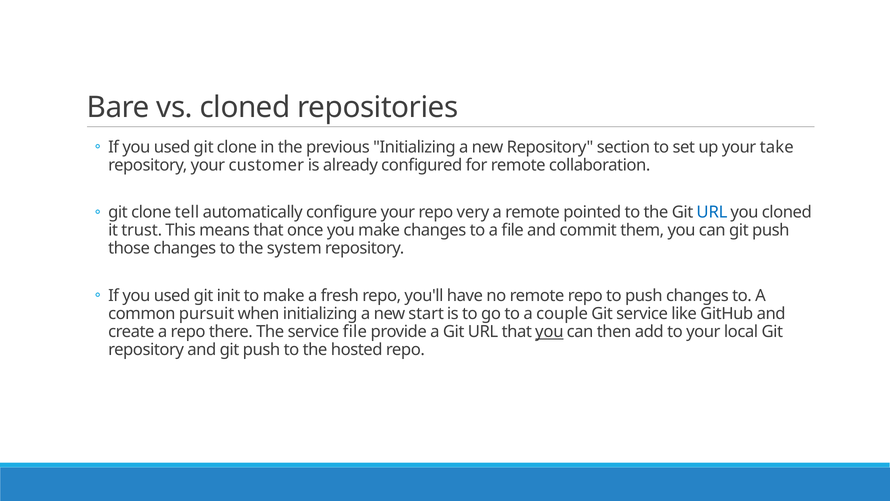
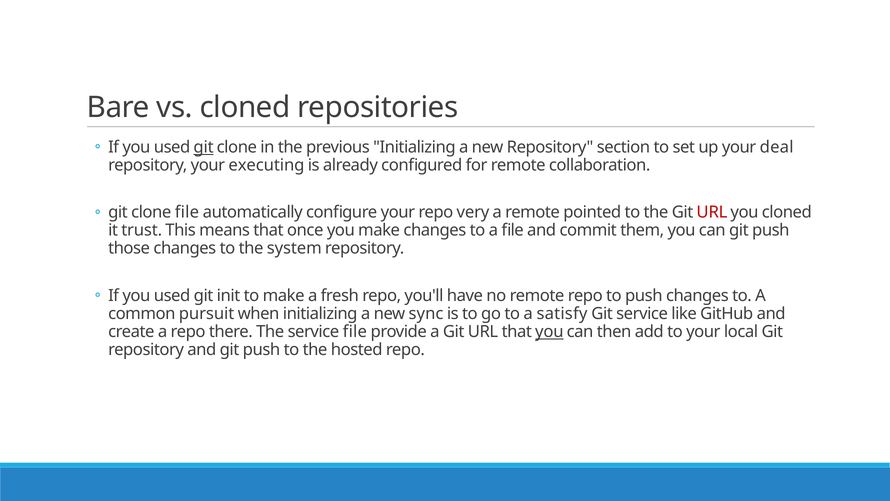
git at (204, 147) underline: none -> present
take: take -> deal
customer: customer -> executing
clone tell: tell -> file
URL at (712, 212) colour: blue -> red
start: start -> sync
couple: couple -> satisfy
